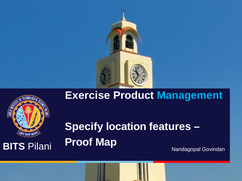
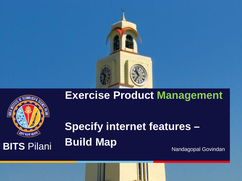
Management colour: light blue -> light green
location: location -> internet
Proof: Proof -> Build
